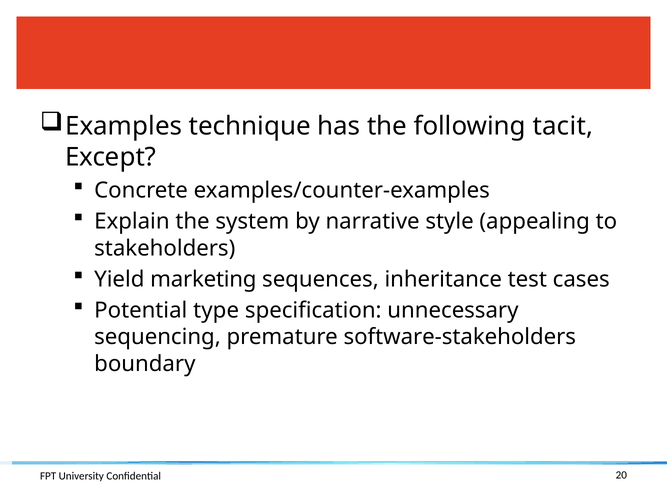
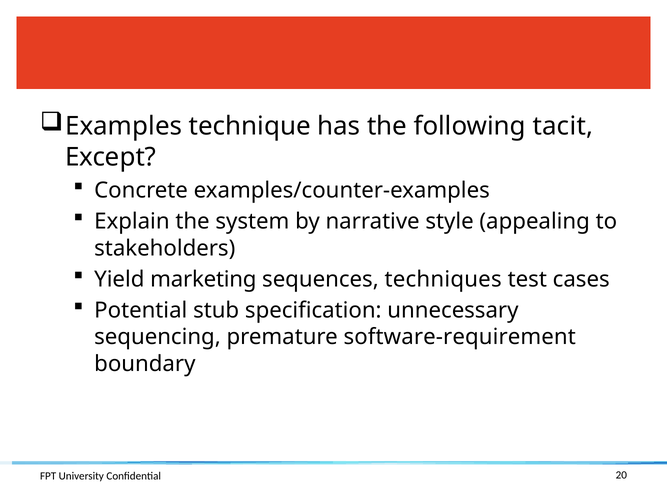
inheritance: inheritance -> techniques
type: type -> stub
software-stakeholders: software-stakeholders -> software-requirement
